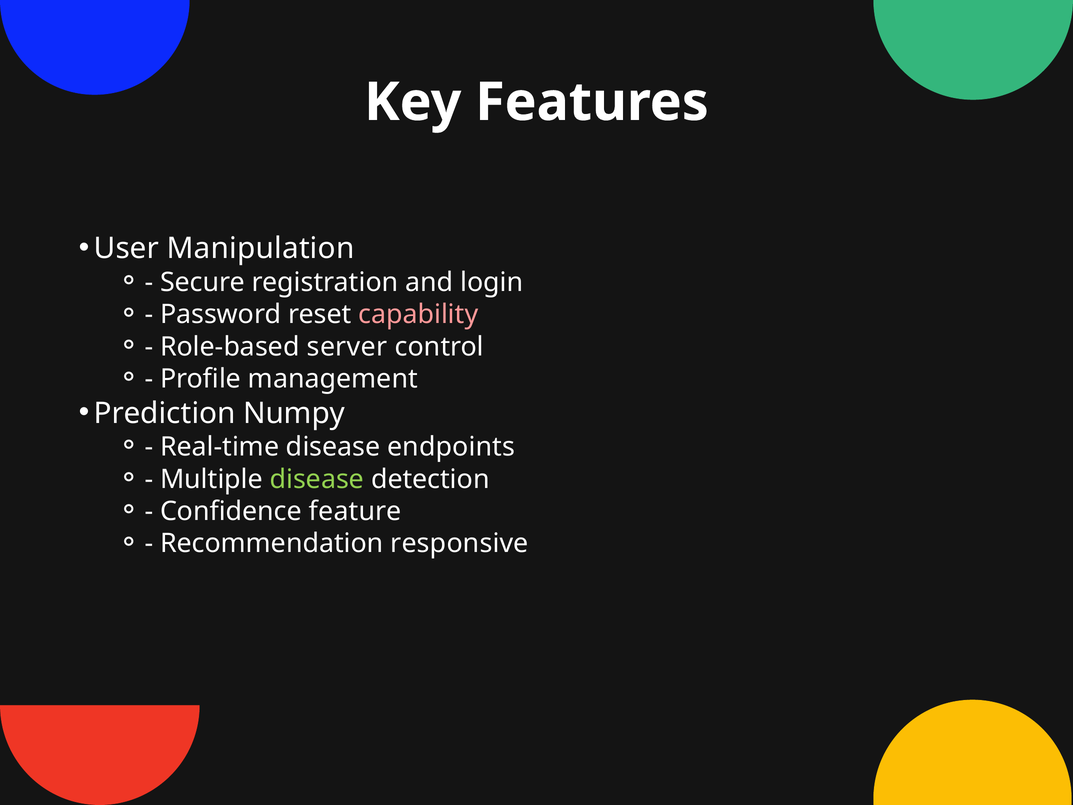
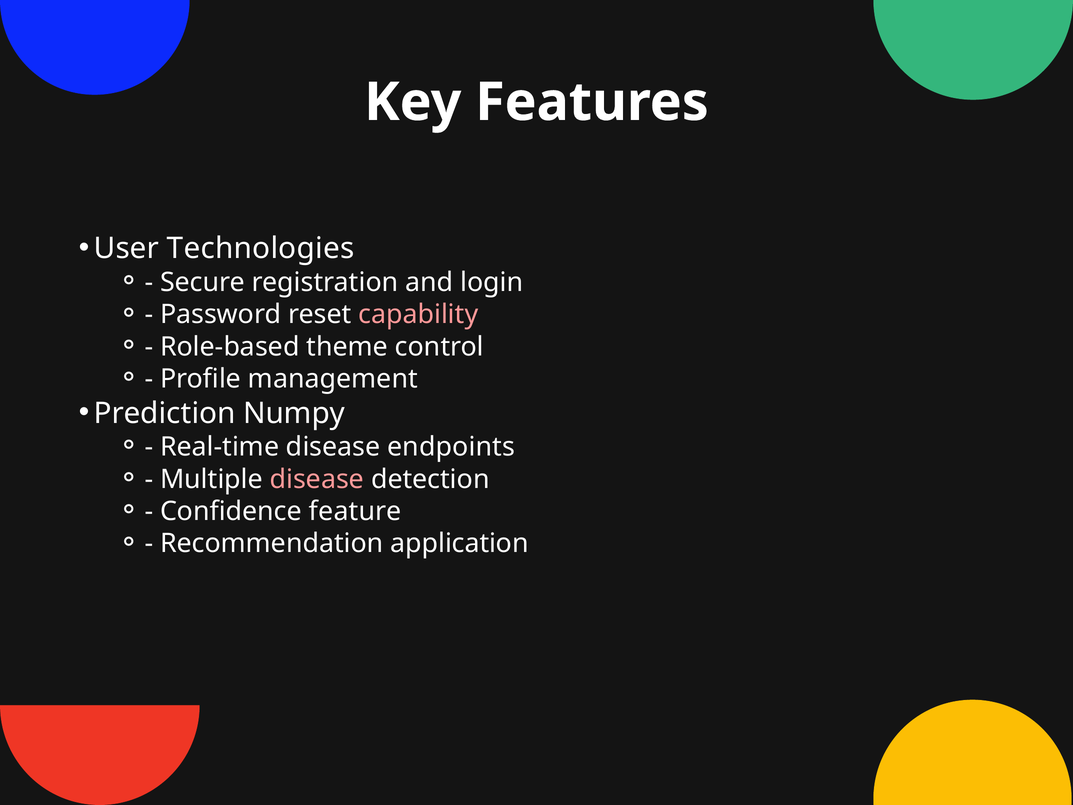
Manipulation: Manipulation -> Technologies
server: server -> theme
disease at (317, 479) colour: light green -> pink
responsive: responsive -> application
